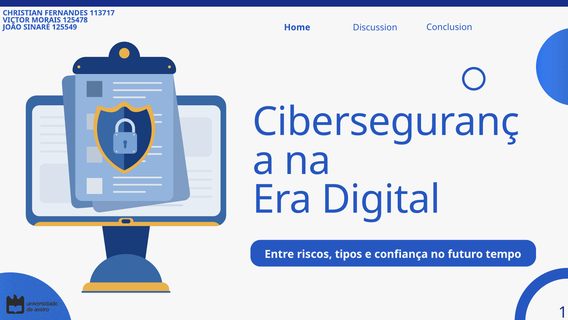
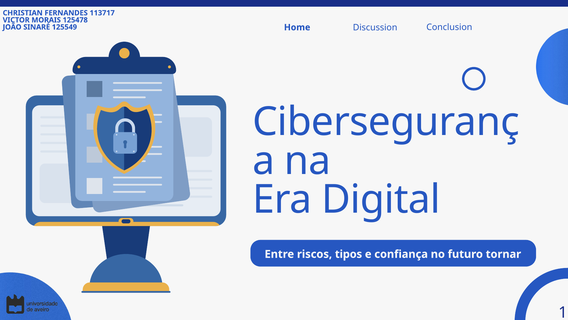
tempo: tempo -> tornar
